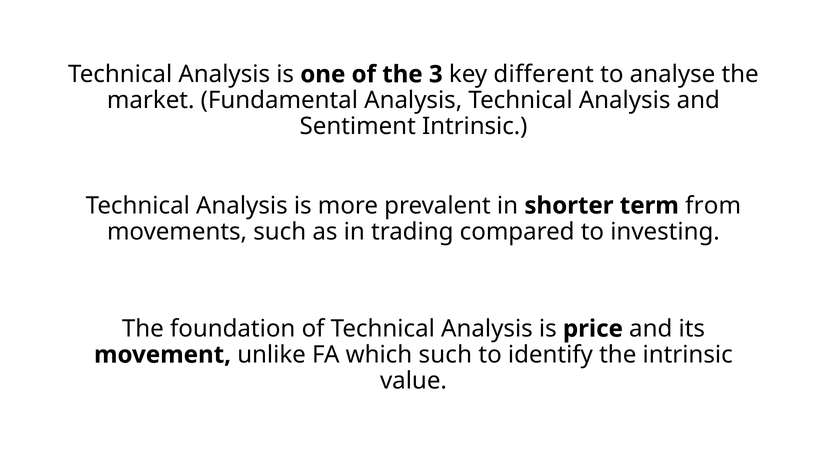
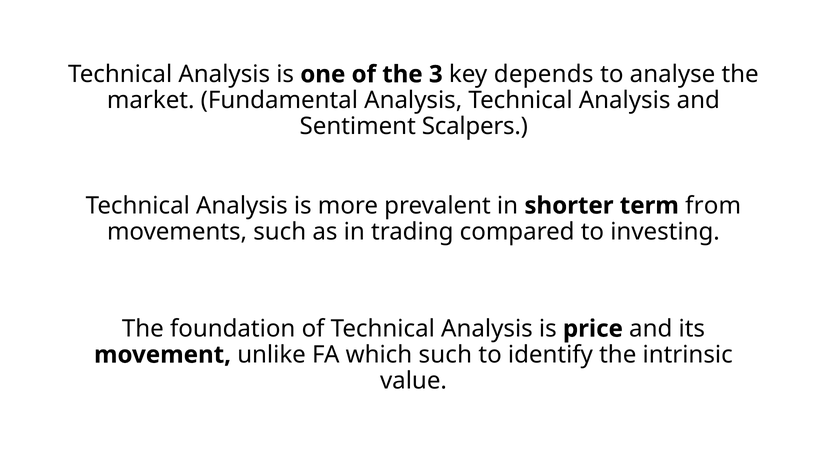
different: different -> depends
Sentiment Intrinsic: Intrinsic -> Scalpers
